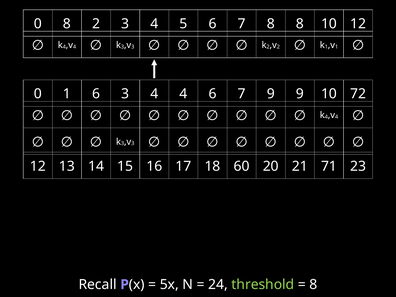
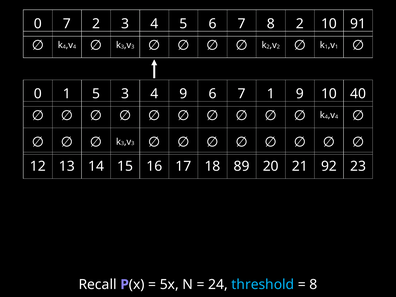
0 8: 8 -> 7
8 8: 8 -> 2
10 12: 12 -> 91
1 6: 6 -> 5
4 4: 4 -> 9
7 9: 9 -> 1
72: 72 -> 40
60: 60 -> 89
71: 71 -> 92
threshold colour: light green -> light blue
